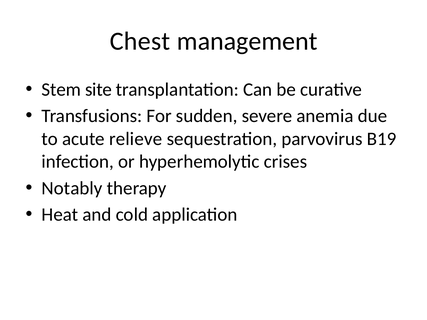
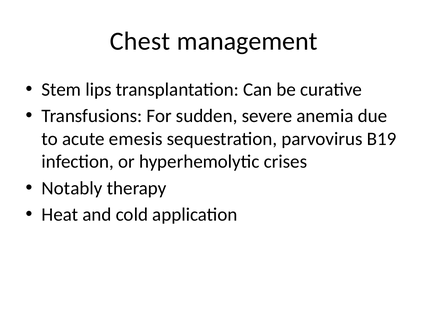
site: site -> lips
relieve: relieve -> emesis
